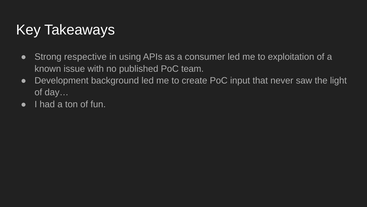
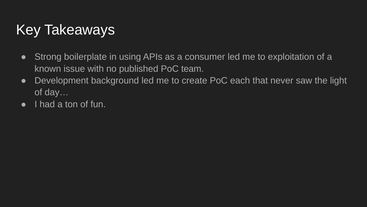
respective: respective -> boilerplate
input: input -> each
